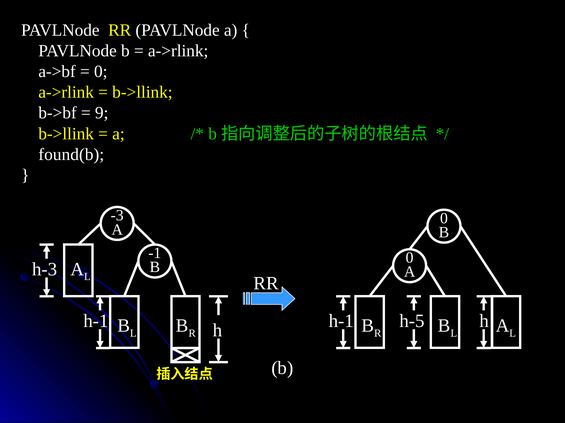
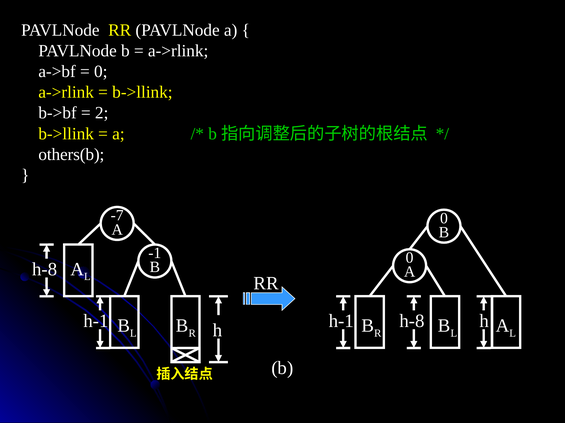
9: 9 -> 2
found(b: found(b -> others(b
-3: -3 -> -7
h-3 at (45, 270): h-3 -> h-8
h-5 at (412, 322): h-5 -> h-8
